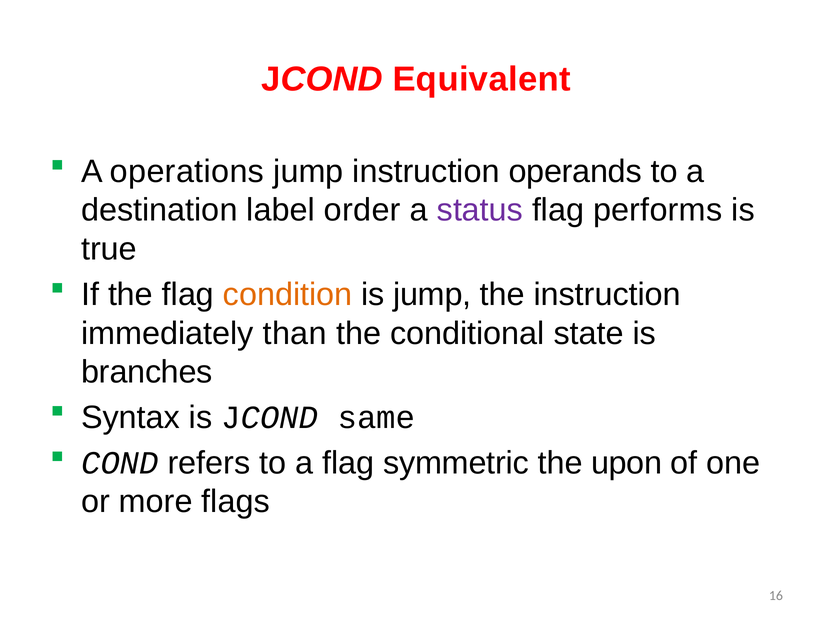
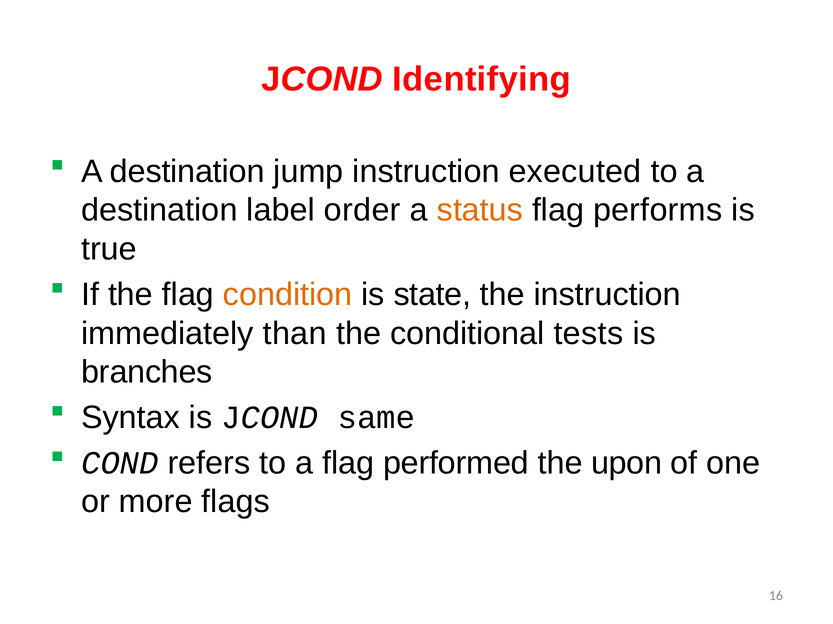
Equivalent: Equivalent -> Identifying
operations at (187, 172): operations -> destination
operands: operands -> executed
status colour: purple -> orange
is jump: jump -> state
state: state -> tests
symmetric: symmetric -> performed
